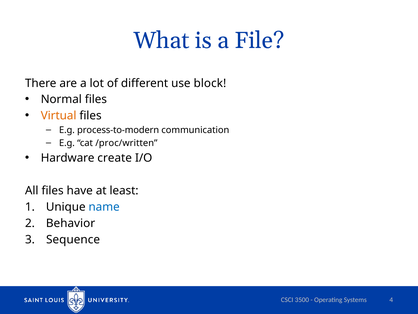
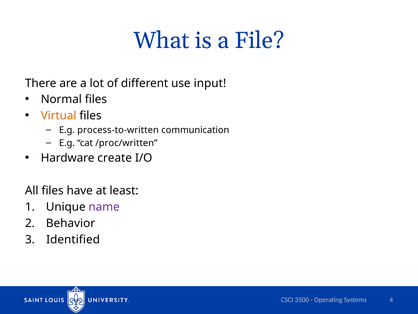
block: block -> input
process-to-modern: process-to-modern -> process-to-written
name colour: blue -> purple
Sequence: Sequence -> Identified
